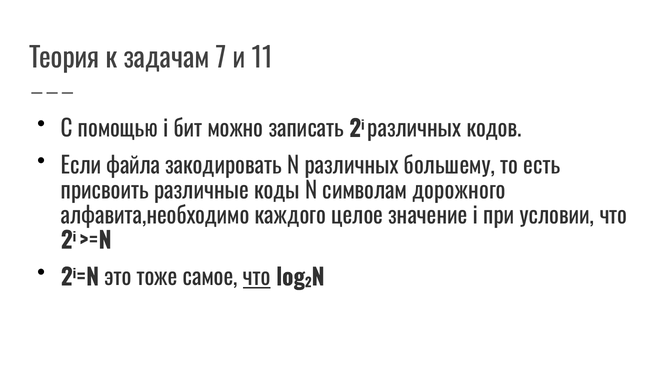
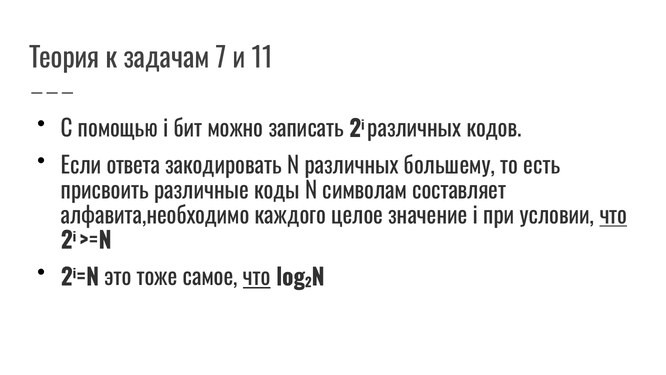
файла: файла -> ответа
дорожного: дорожного -> составляет
что at (613, 216) underline: none -> present
